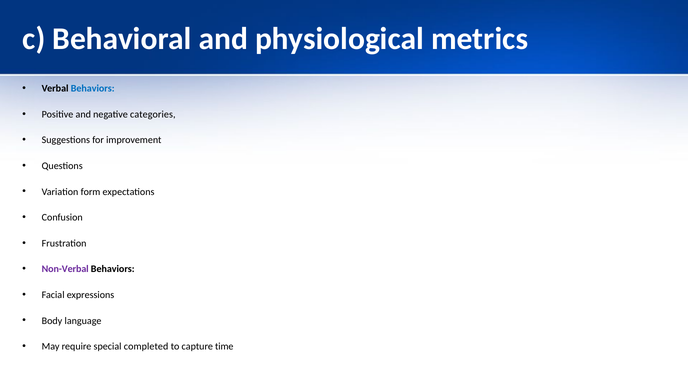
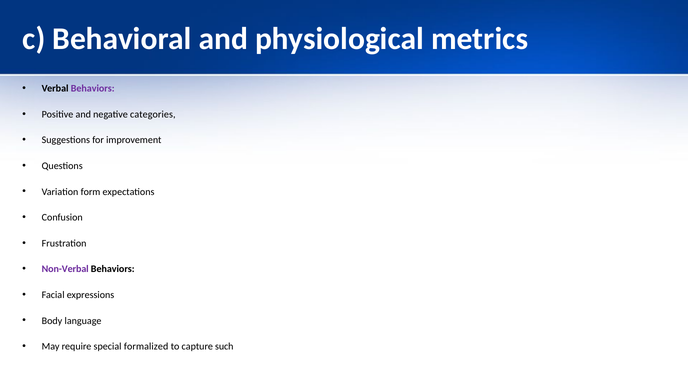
Behaviors at (93, 88) colour: blue -> purple
completed: completed -> formalized
time: time -> such
